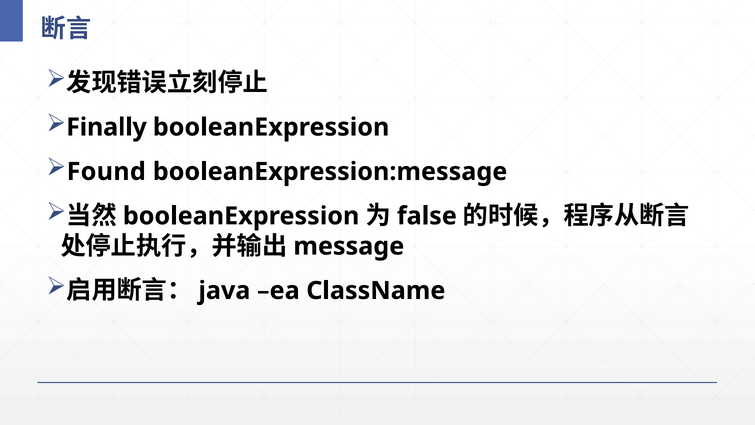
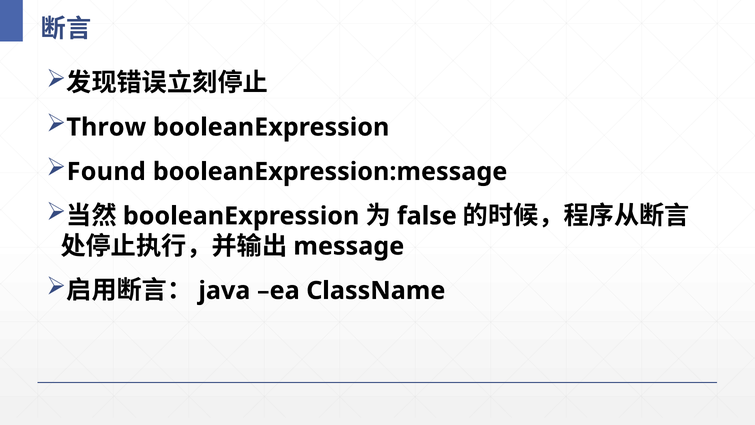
Finally: Finally -> Throw
